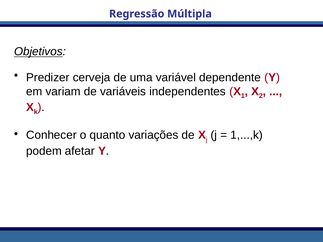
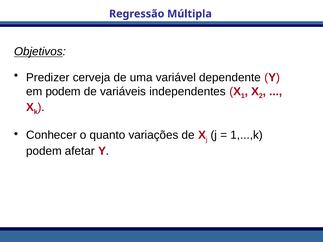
em variam: variam -> podem
